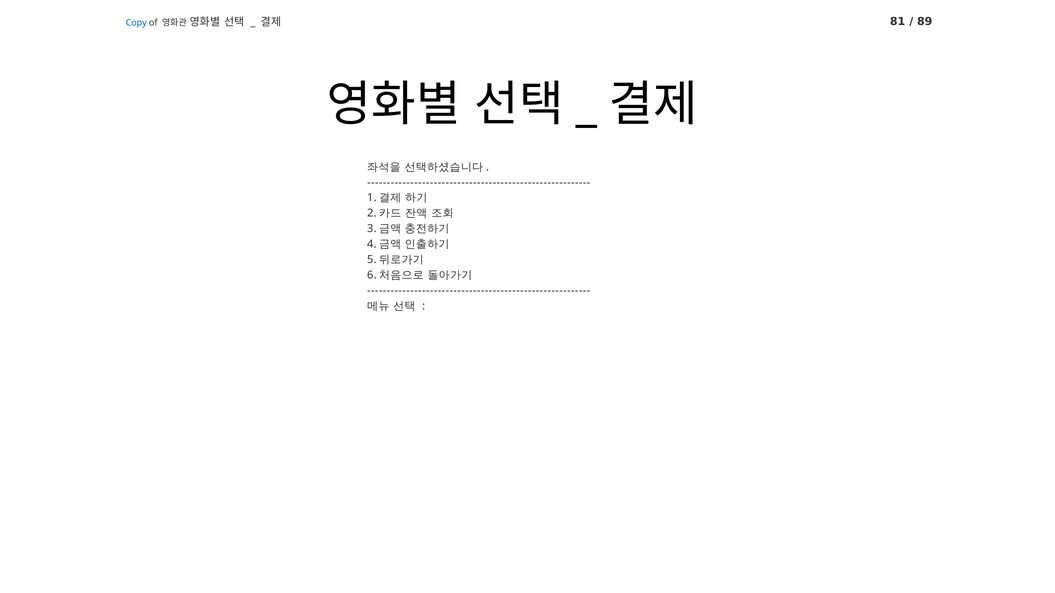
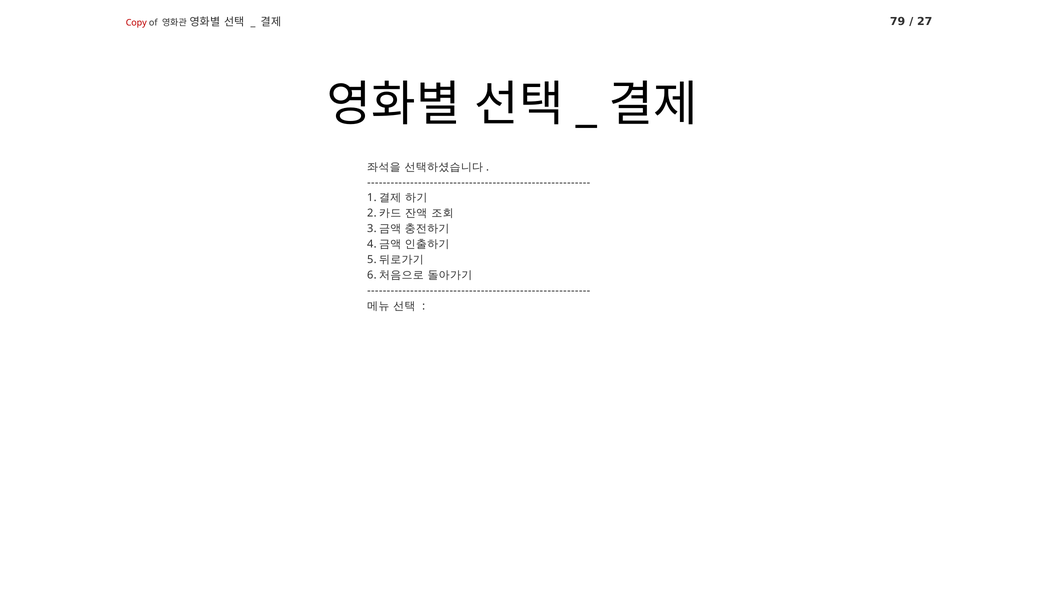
Copy colour: blue -> red
81: 81 -> 79
89: 89 -> 27
